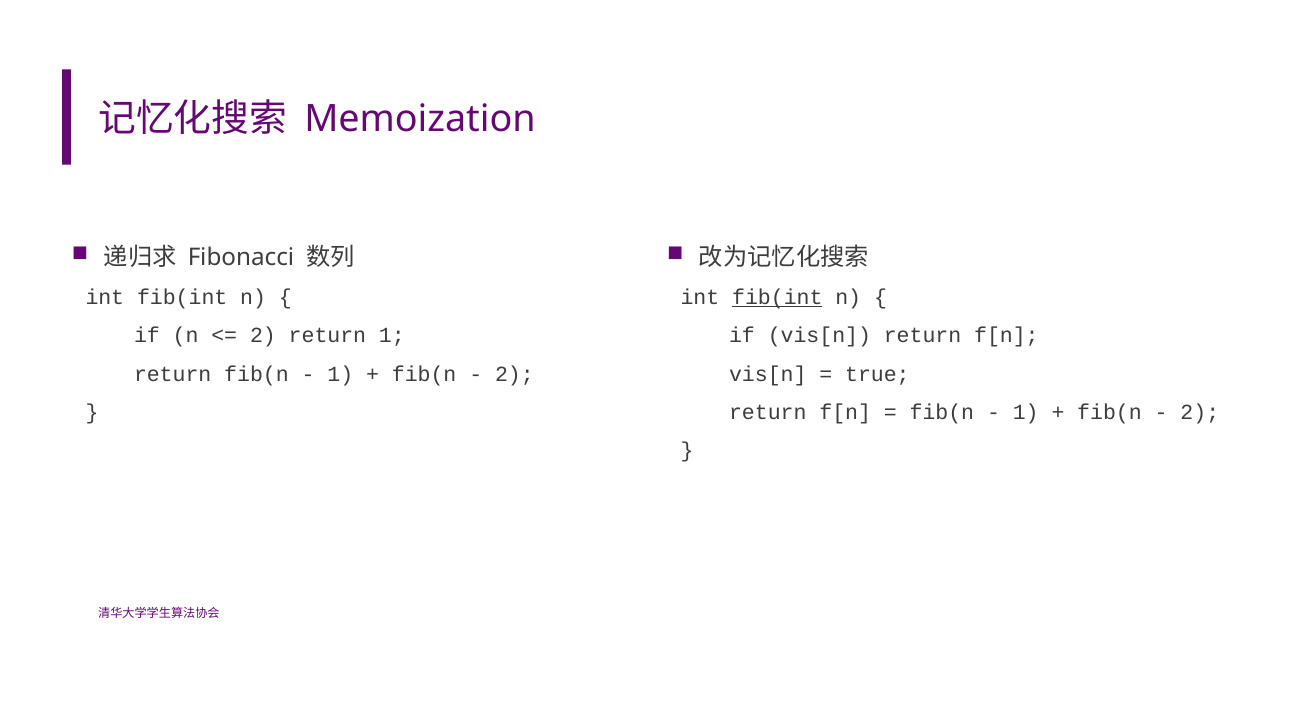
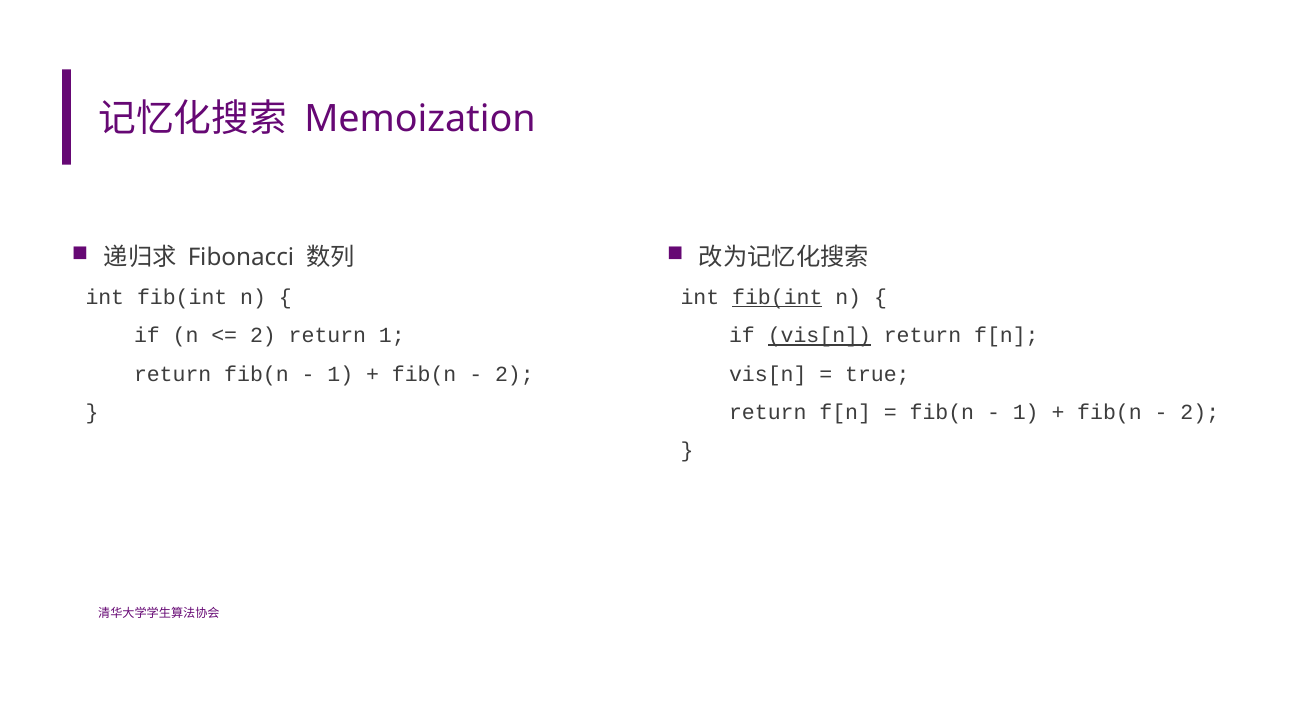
vis[n at (819, 336) underline: none -> present
